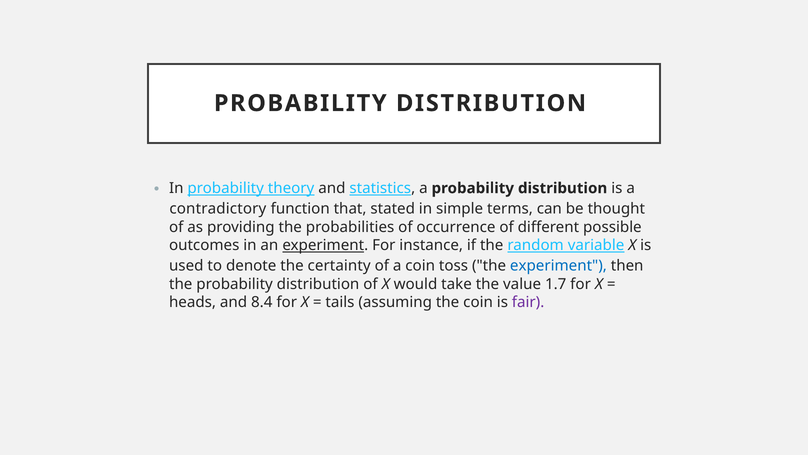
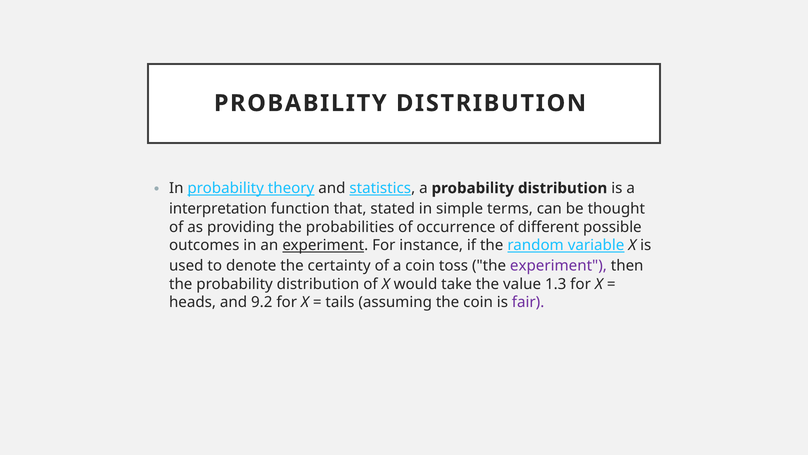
contradictory: contradictory -> interpretation
experiment at (558, 266) colour: blue -> purple
1.7: 1.7 -> 1.3
8.4: 8.4 -> 9.2
